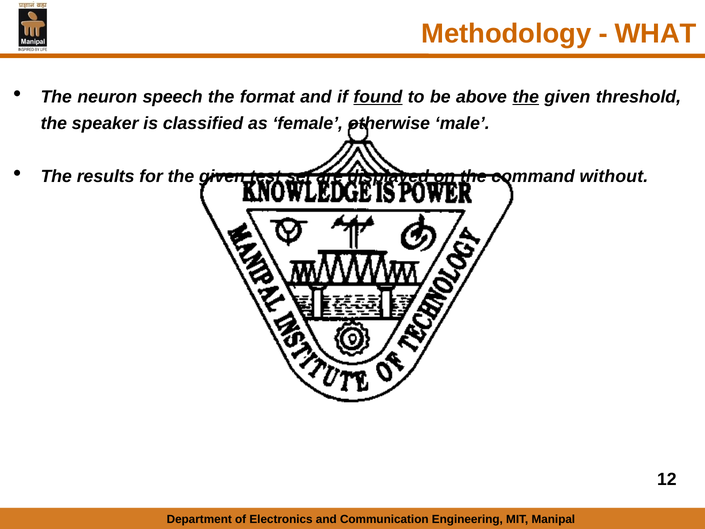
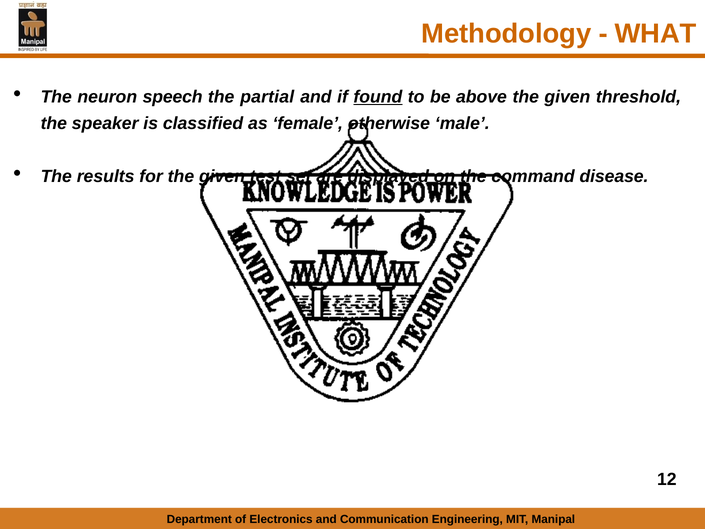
format: format -> partial
the at (526, 97) underline: present -> none
without: without -> disease
